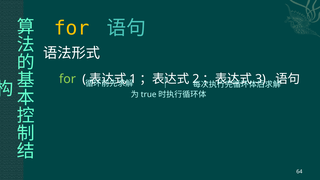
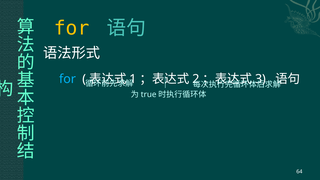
for at (68, 79) colour: light green -> light blue
